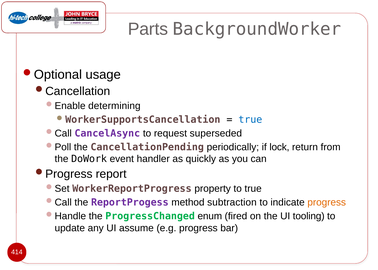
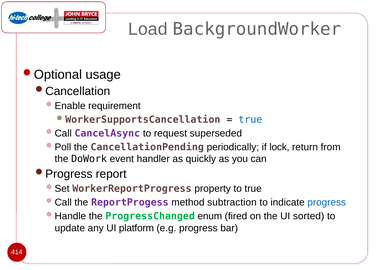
Parts: Parts -> Load
determining: determining -> requirement
progress at (327, 202) colour: orange -> blue
tooling: tooling -> sorted
assume: assume -> platform
